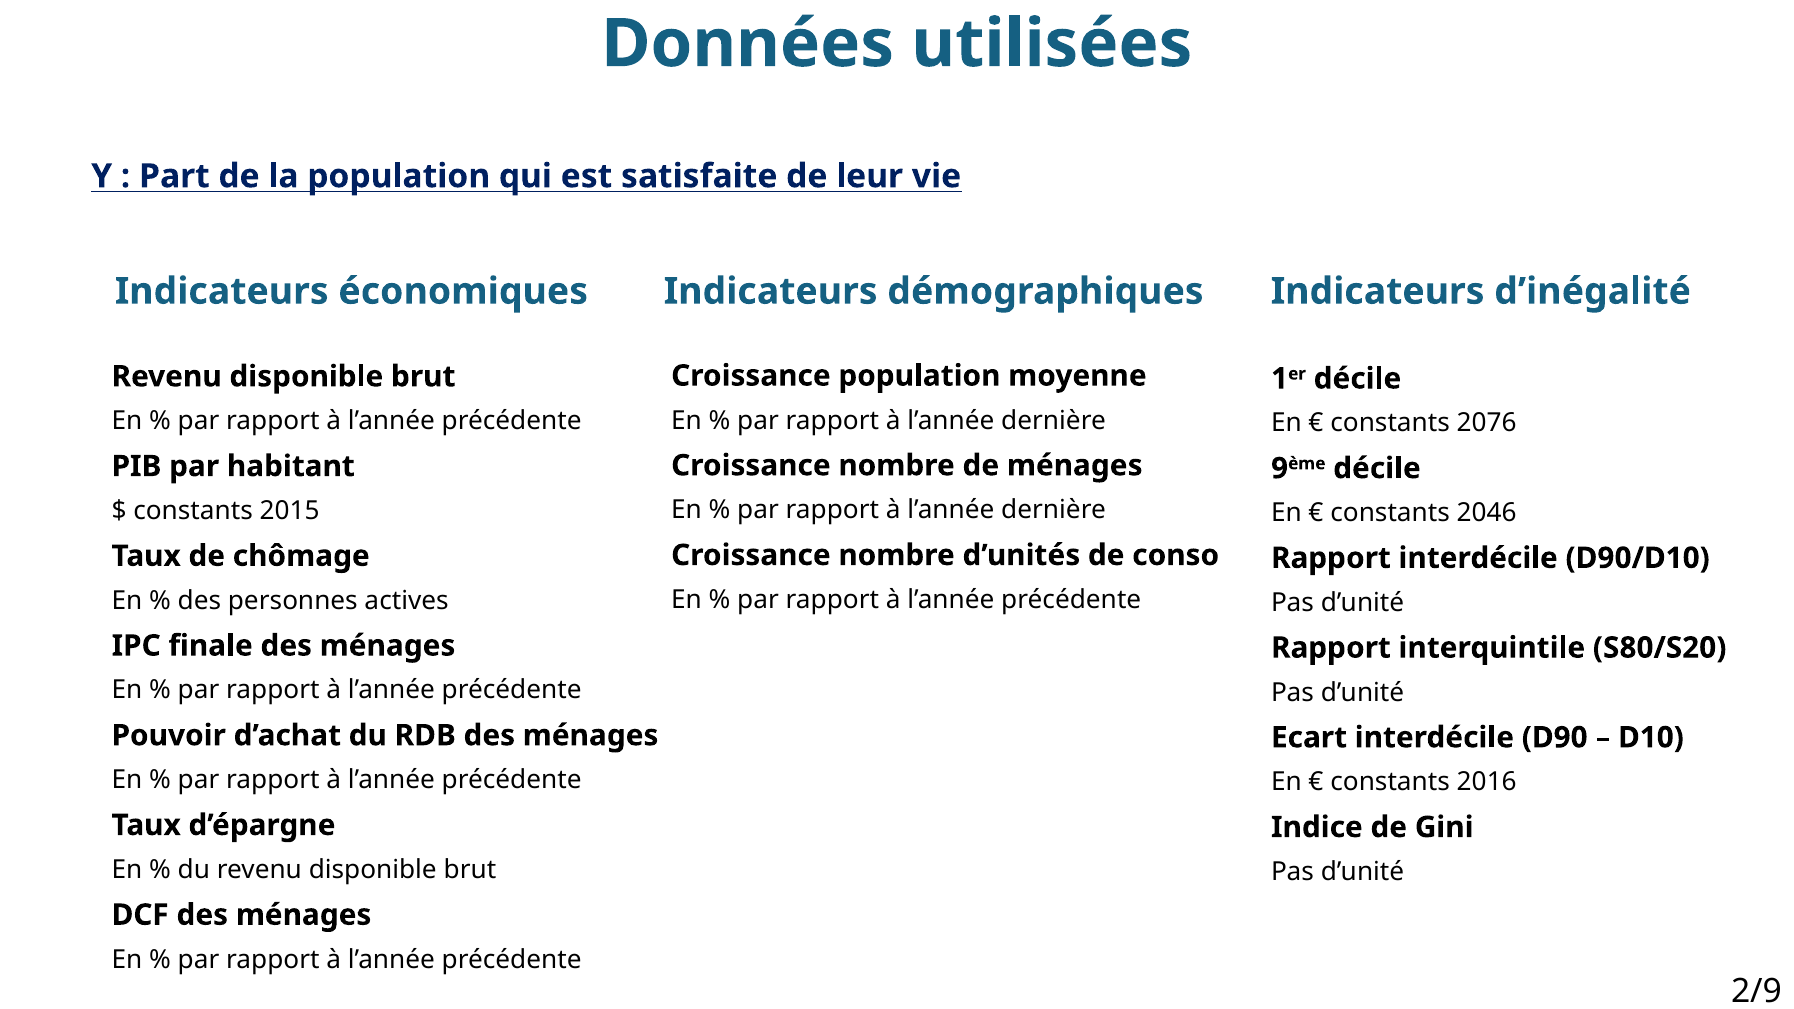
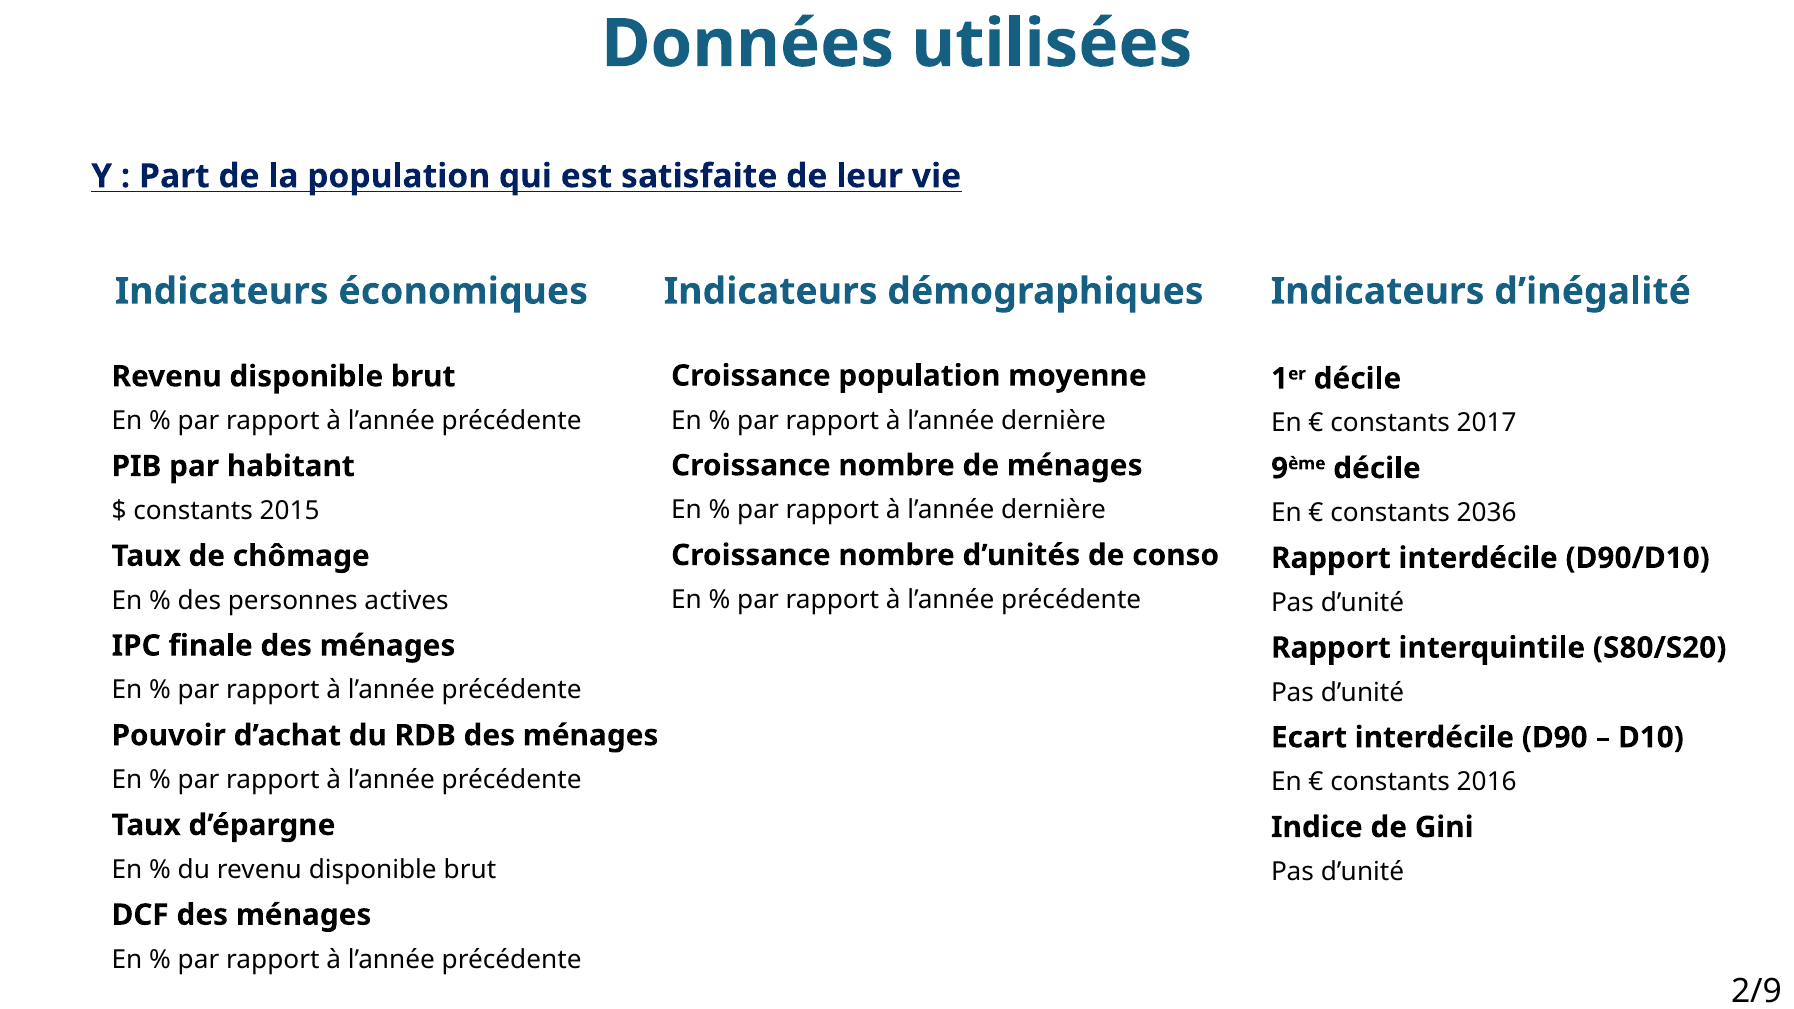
2076: 2076 -> 2017
2046: 2046 -> 2036
